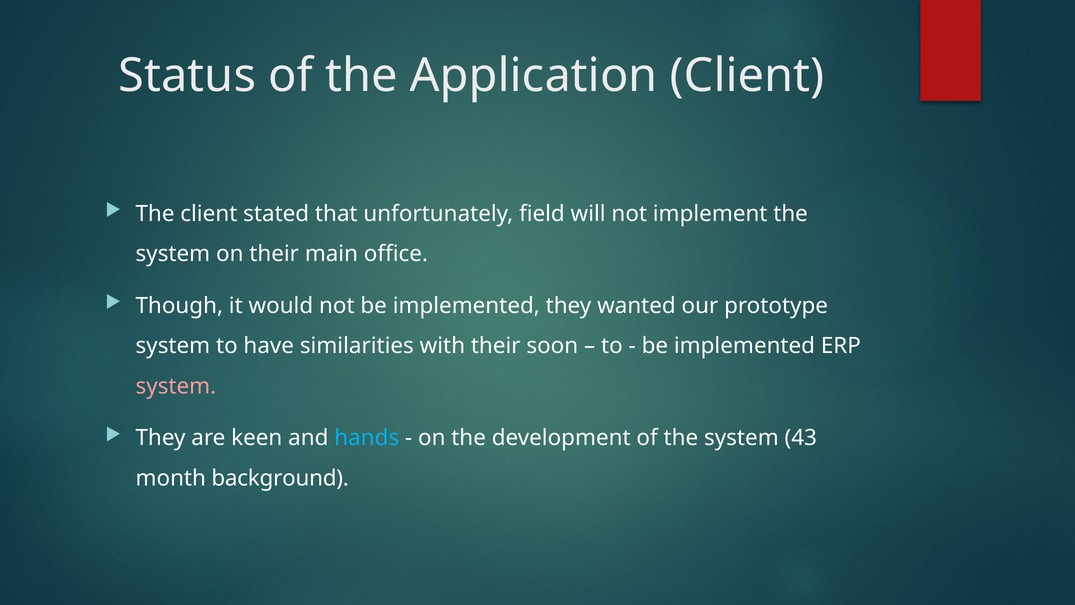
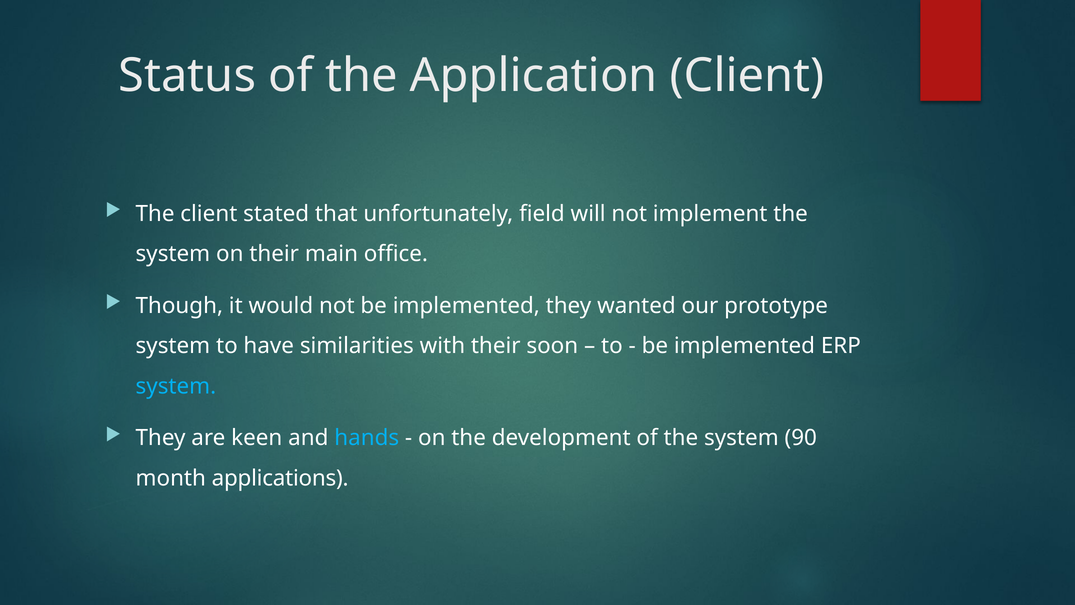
system at (176, 386) colour: pink -> light blue
43: 43 -> 90
background: background -> applications
